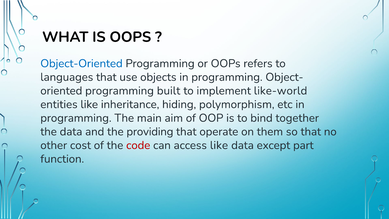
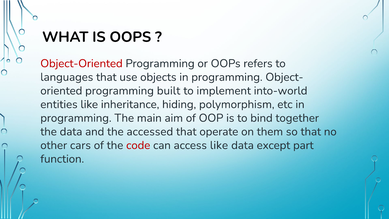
Object-Oriented colour: blue -> red
like-world: like-world -> into-world
providing: providing -> accessed
cost: cost -> cars
